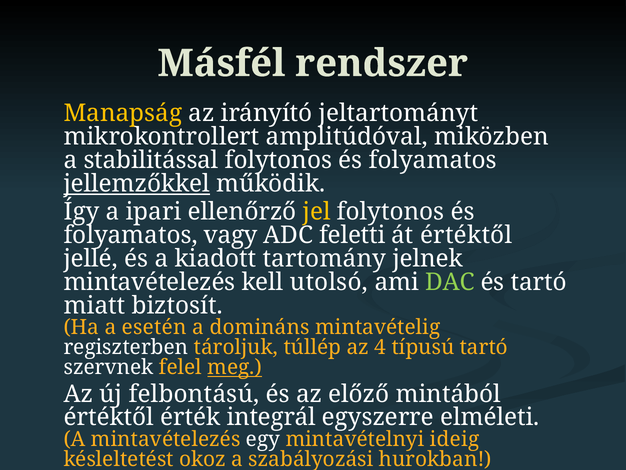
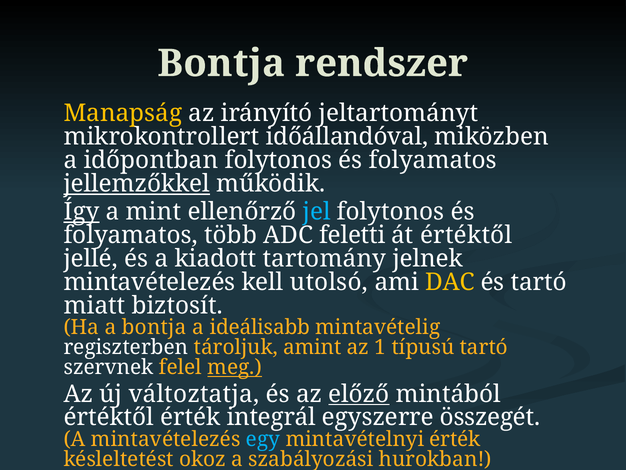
Másfél at (221, 63): Másfél -> Bontja
amplitúdóval: amplitúdóval -> időállandóval
stabilitással: stabilitással -> időpontban
Így underline: none -> present
ipari: ipari -> mint
jel colour: yellow -> light blue
vagy: vagy -> több
DAC colour: light green -> yellow
a esetén: esetén -> bontja
domináns: domináns -> ideálisabb
túllép: túllép -> amint
4: 4 -> 1
felbontású: felbontású -> változtatja
előző underline: none -> present
elméleti: elméleti -> összegét
egy colour: white -> light blue
mintavételnyi ideig: ideig -> érték
